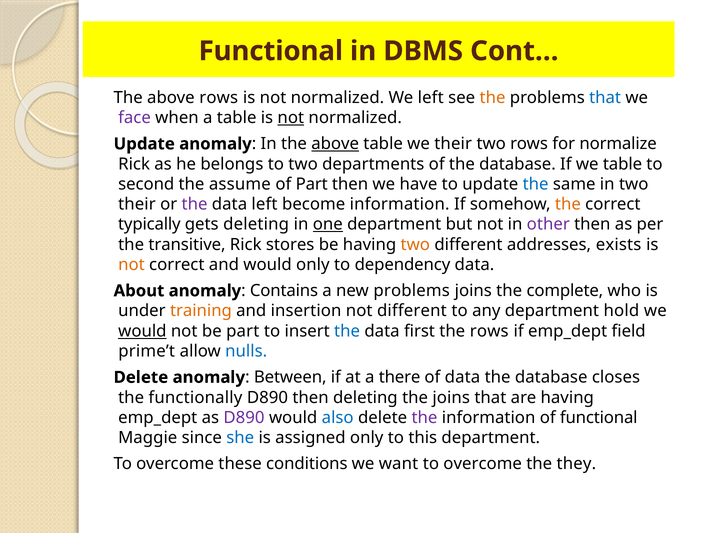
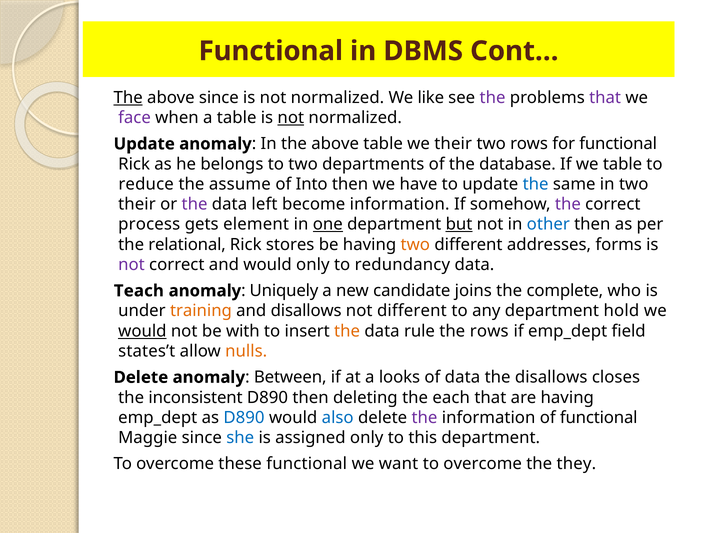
The at (128, 98) underline: none -> present
above rows: rows -> since
We left: left -> like
the at (493, 98) colour: orange -> purple
that at (605, 98) colour: blue -> purple
above at (335, 144) underline: present -> none
for normalize: normalize -> functional
second: second -> reduce
of Part: Part -> Into
the at (568, 204) colour: orange -> purple
typically: typically -> process
gets deleting: deleting -> element
but underline: none -> present
other colour: purple -> blue
transitive: transitive -> relational
exists: exists -> forms
not at (131, 264) colour: orange -> purple
dependency: dependency -> redundancy
About: About -> Teach
Contains: Contains -> Uniquely
new problems: problems -> candidate
and insertion: insertion -> disallows
be part: part -> with
the at (347, 331) colour: blue -> orange
first: first -> rule
prime’t: prime’t -> states’t
nulls colour: blue -> orange
there: there -> looks
database at (551, 377): database -> disallows
functionally: functionally -> inconsistent
the joins: joins -> each
D890 at (244, 417) colour: purple -> blue
these conditions: conditions -> functional
